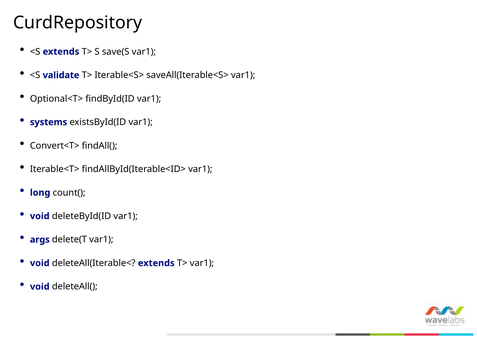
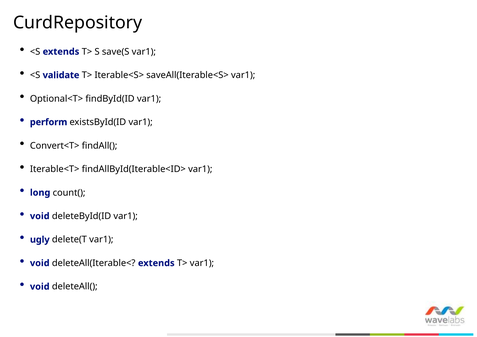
systems: systems -> perform
args: args -> ugly
